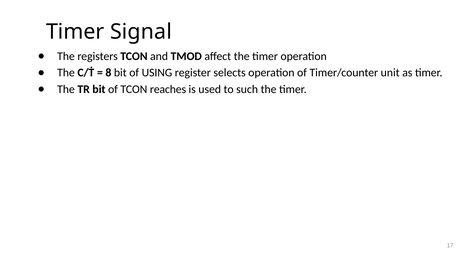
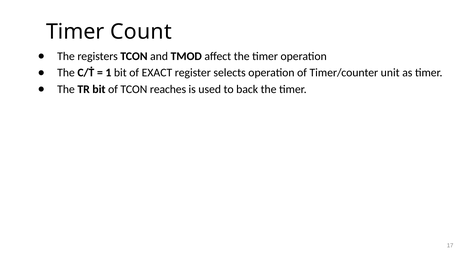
Signal: Signal -> Count
8: 8 -> 1
USING: USING -> EXACT
such: such -> back
